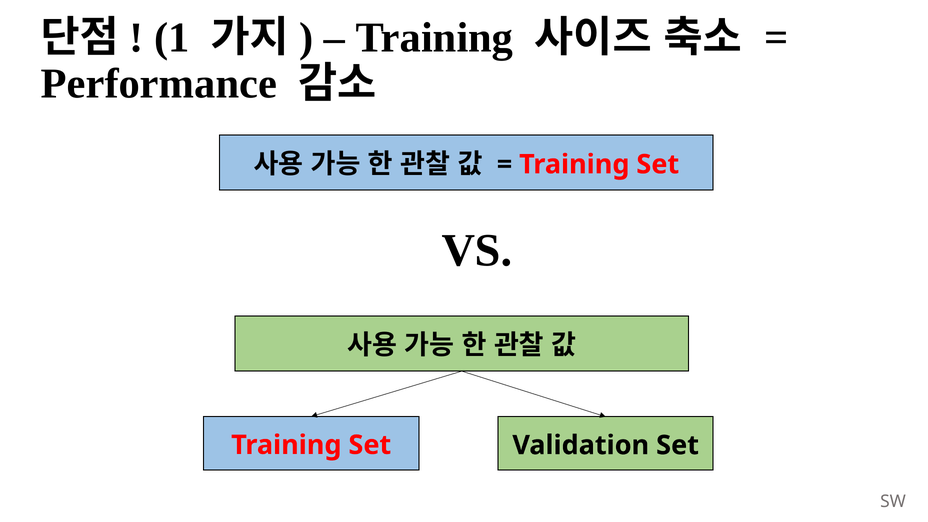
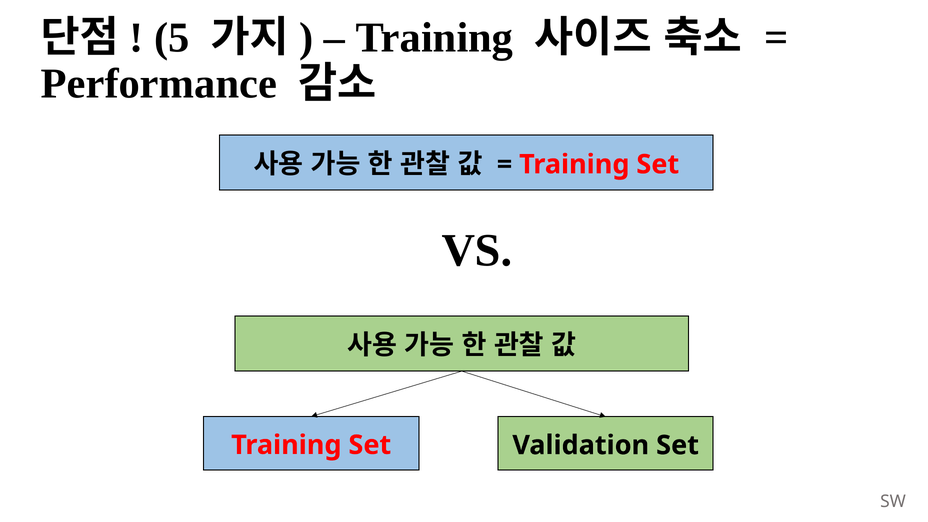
1: 1 -> 5
